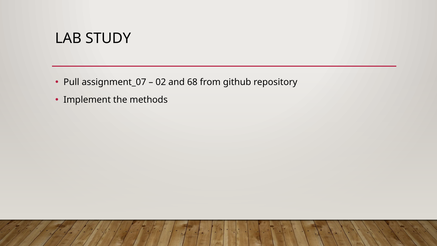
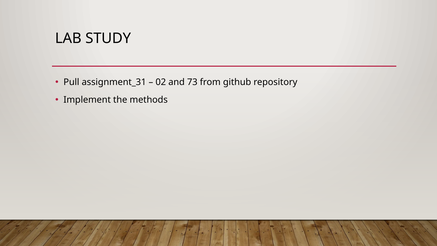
assignment_07: assignment_07 -> assignment_31
68: 68 -> 73
